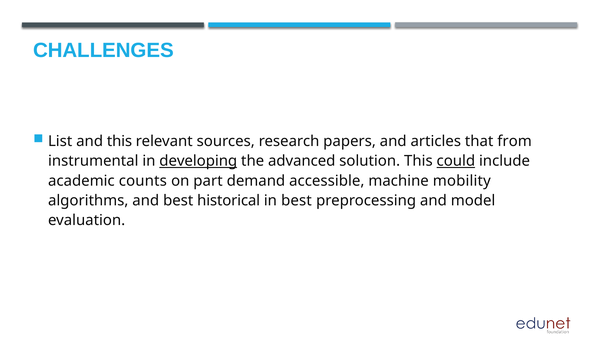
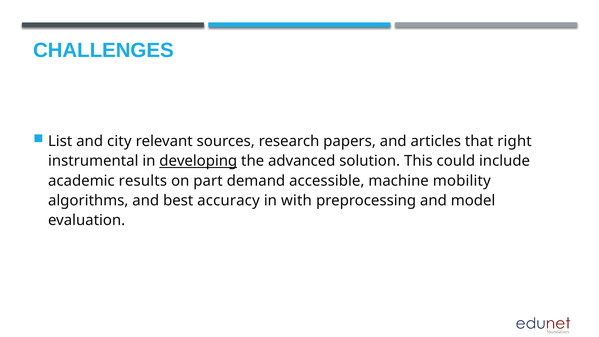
and this: this -> city
from: from -> right
could underline: present -> none
counts: counts -> results
historical: historical -> accuracy
in best: best -> with
